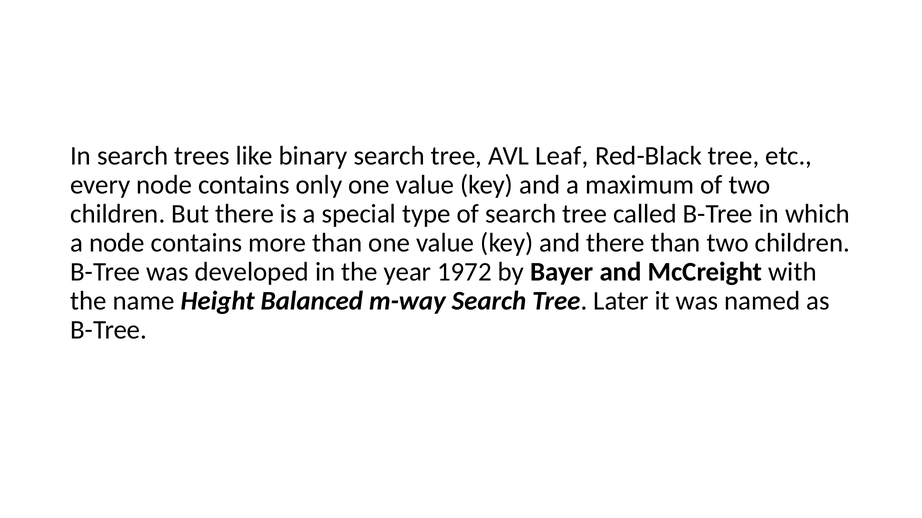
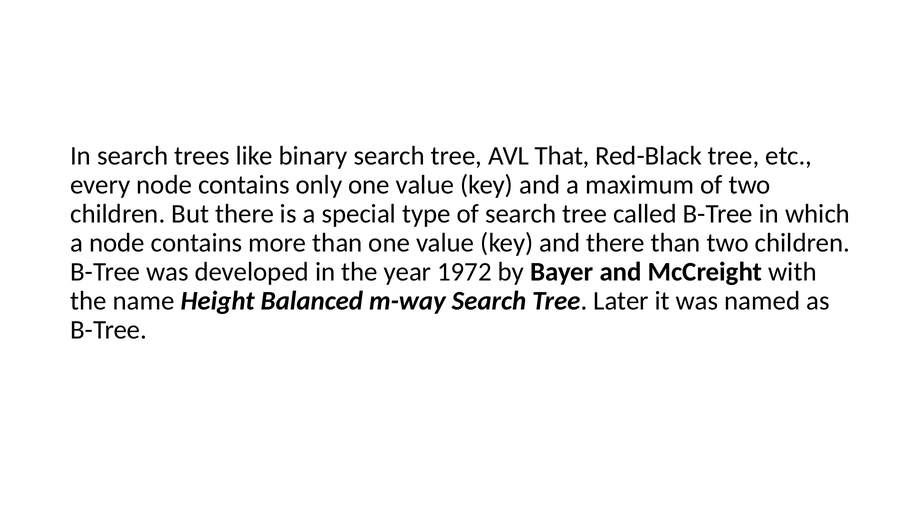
Leaf: Leaf -> That
